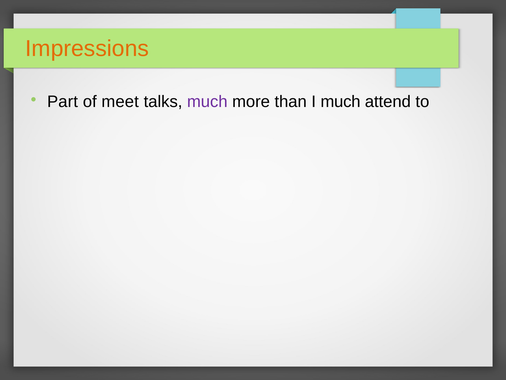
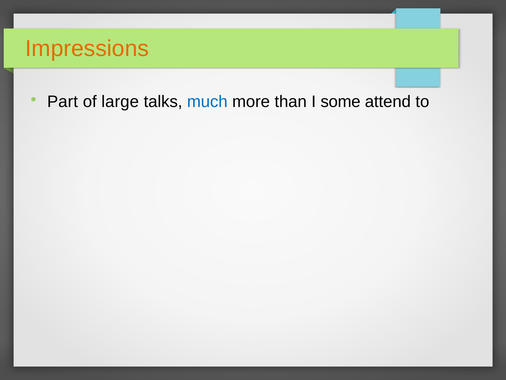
meet: meet -> large
much at (207, 101) colour: purple -> blue
I much: much -> some
